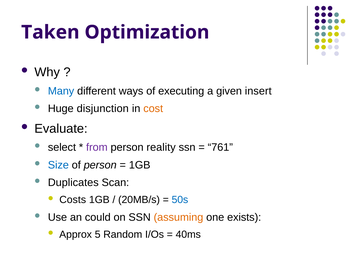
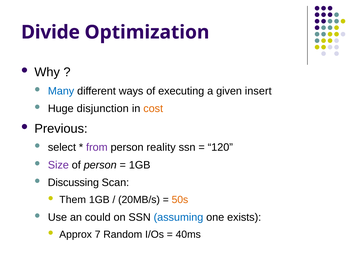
Taken: Taken -> Divide
Evaluate: Evaluate -> Previous
761: 761 -> 120
Size colour: blue -> purple
Duplicates: Duplicates -> Discussing
Costs: Costs -> Them
50s colour: blue -> orange
assuming colour: orange -> blue
5: 5 -> 7
